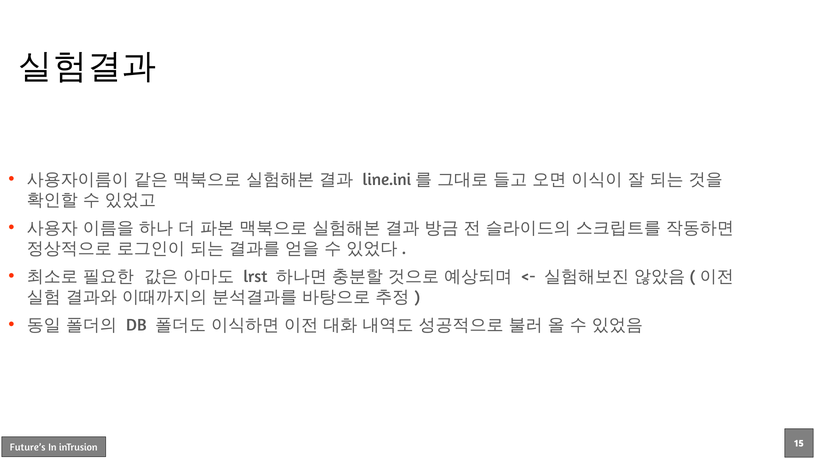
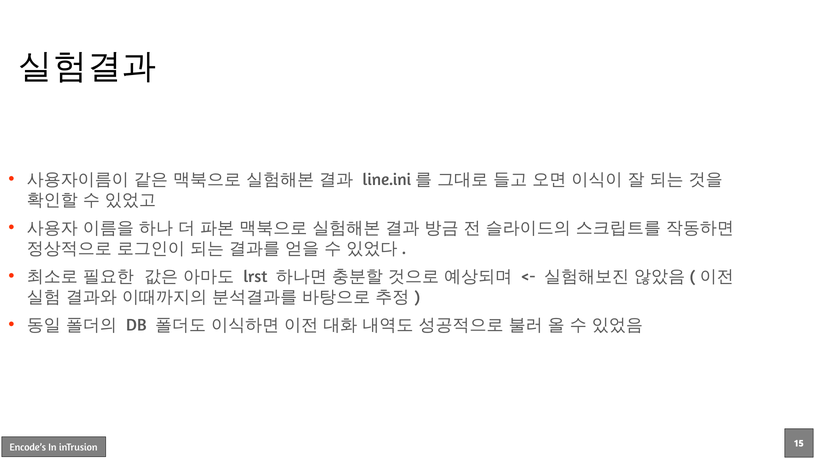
Future’s: Future’s -> Encode’s
